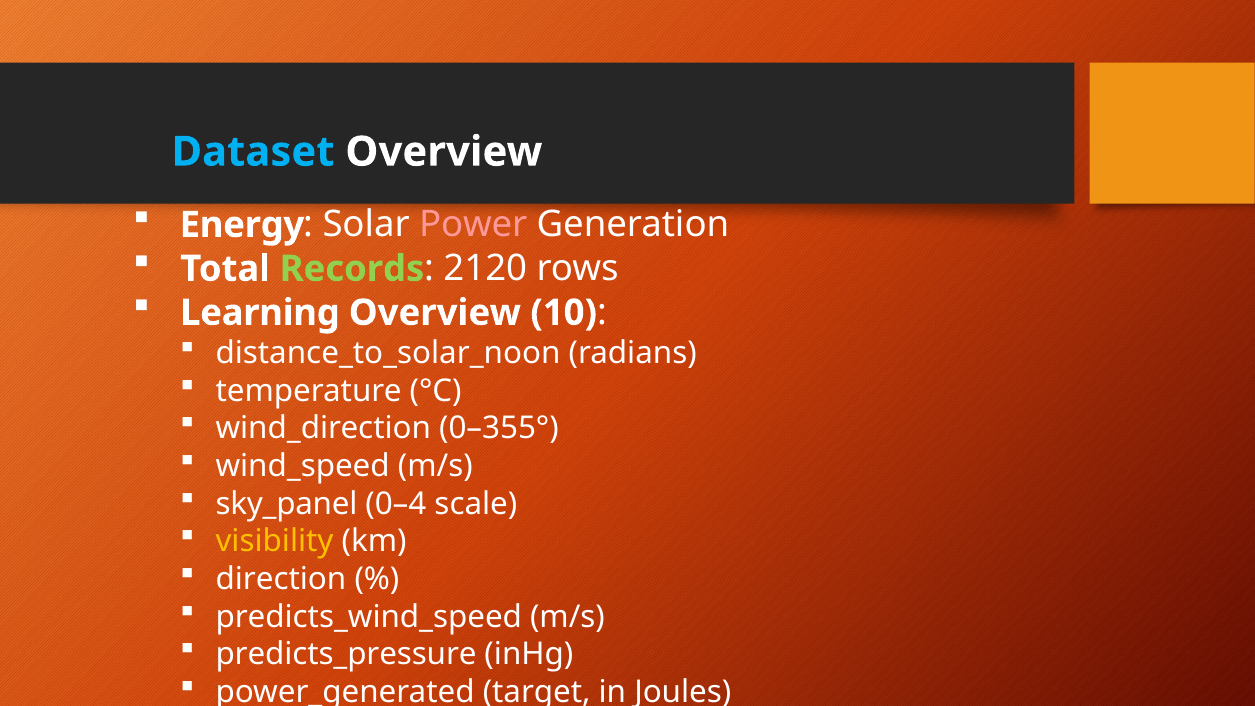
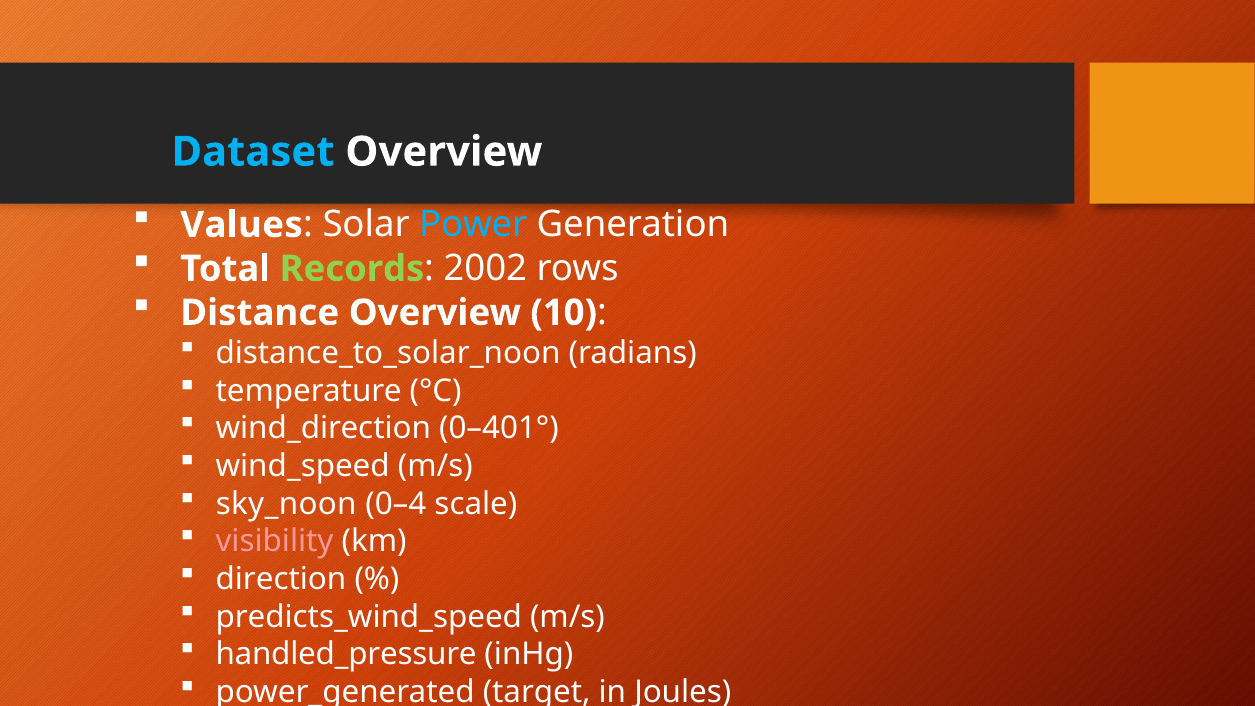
Energy: Energy -> Values
Power colour: pink -> light blue
2120: 2120 -> 2002
Learning: Learning -> Distance
0–355°: 0–355° -> 0–401°
sky_panel: sky_panel -> sky_noon
visibility colour: yellow -> pink
predicts_pressure: predicts_pressure -> handled_pressure
